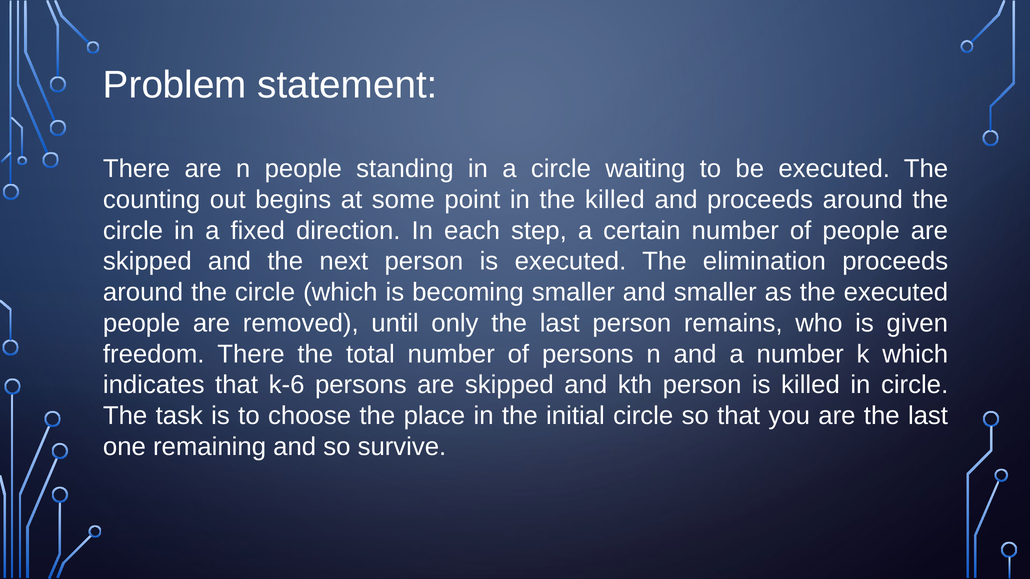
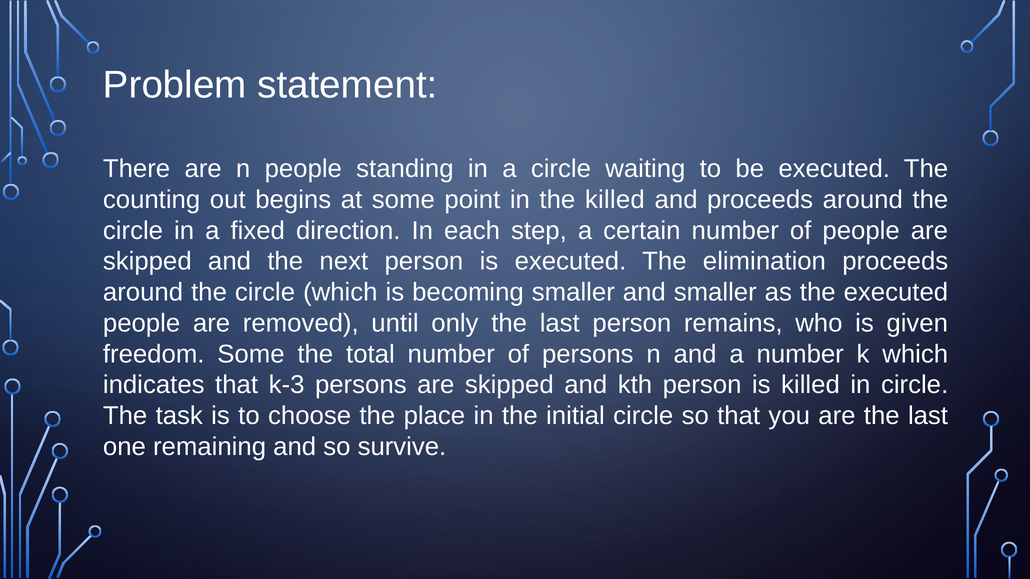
freedom There: There -> Some
k-6: k-6 -> k-3
